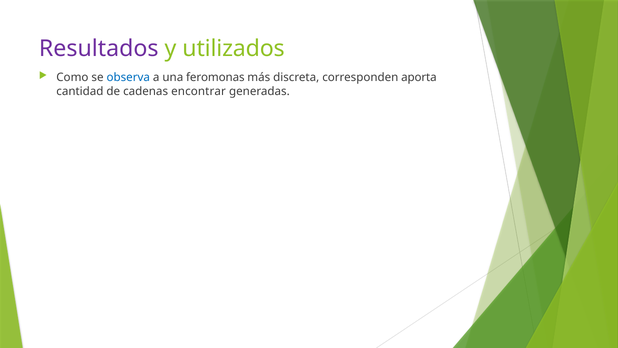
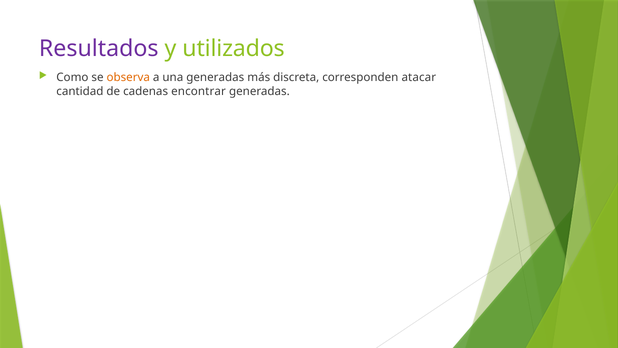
observa colour: blue -> orange
una feromonas: feromonas -> generadas
aporta: aporta -> atacar
